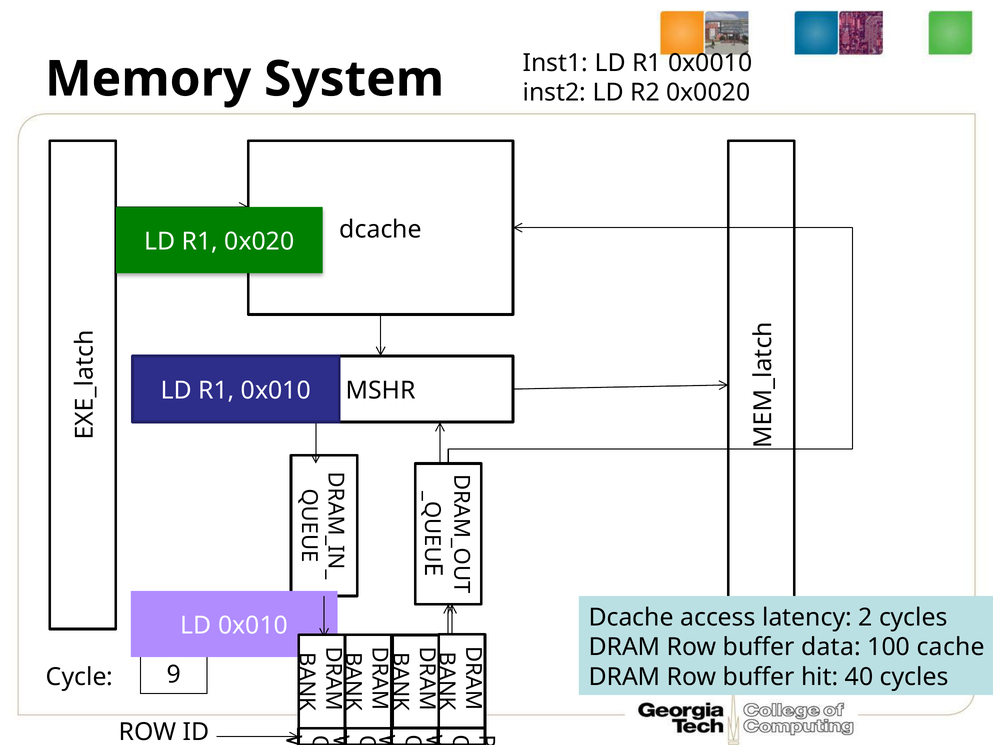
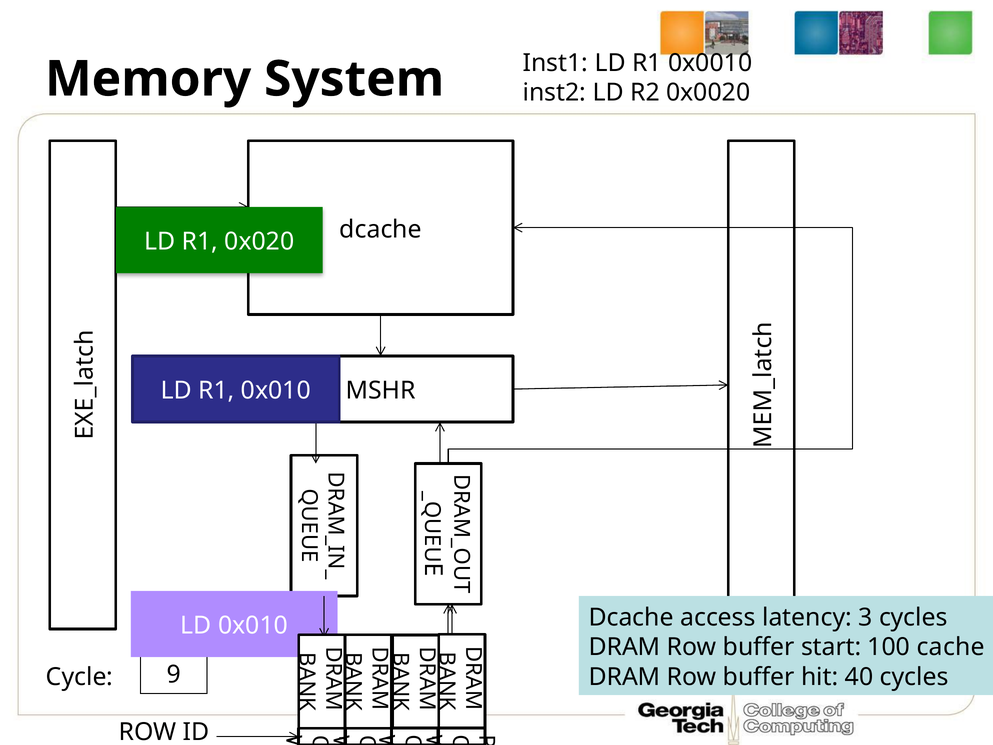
2 at (865, 617): 2 -> 3
data: data -> start
